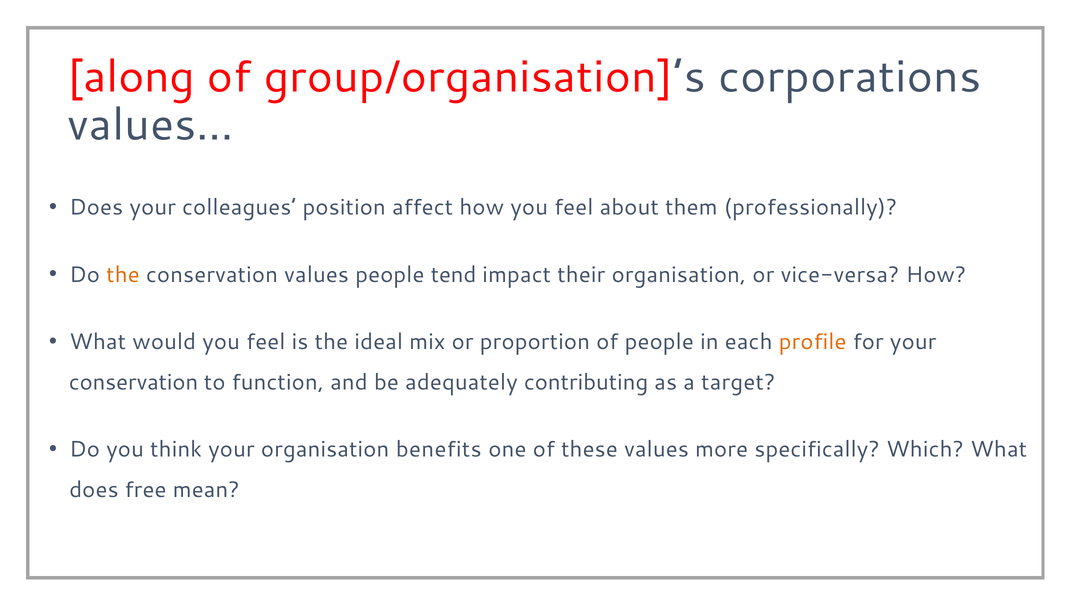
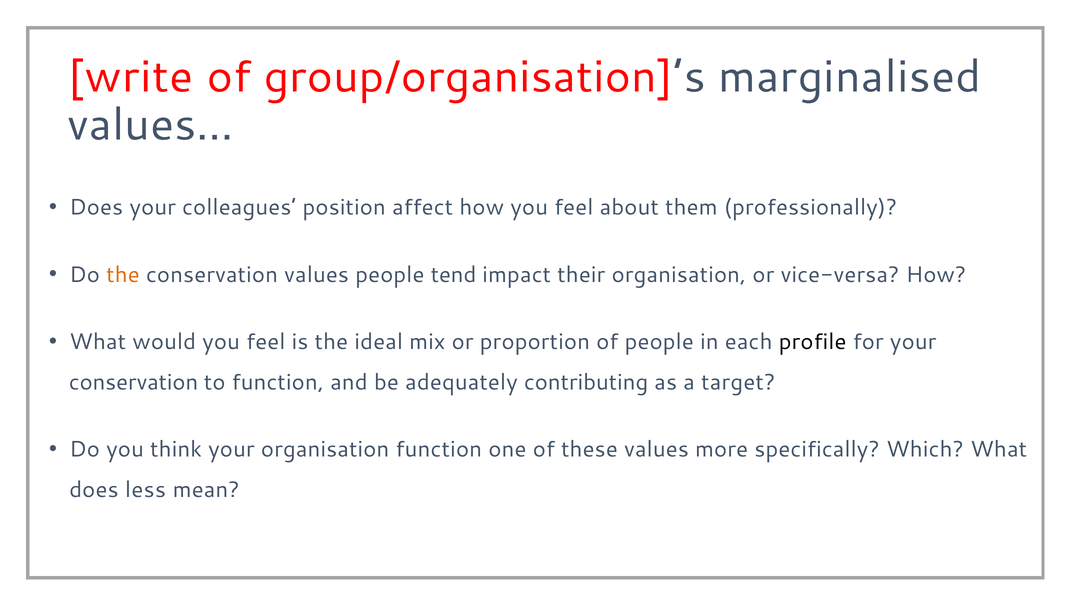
along: along -> write
corporations: corporations -> marginalised
profile colour: orange -> black
organisation benefits: benefits -> function
free: free -> less
